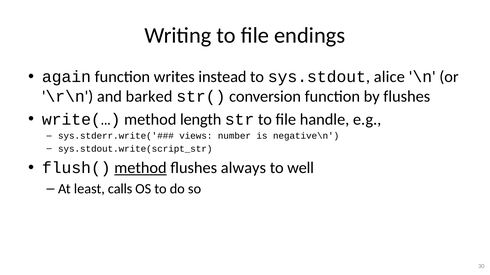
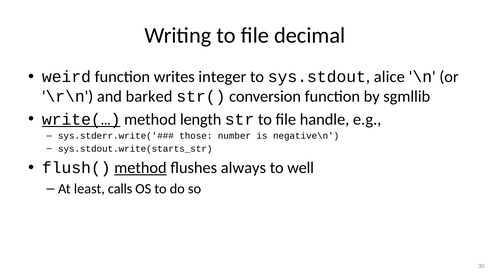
endings: endings -> decimal
again: again -> weird
instead: instead -> integer
by flushes: flushes -> sgmllib
write(… underline: none -> present
views: views -> those
sys.stdout.write(script_str: sys.stdout.write(script_str -> sys.stdout.write(starts_str
